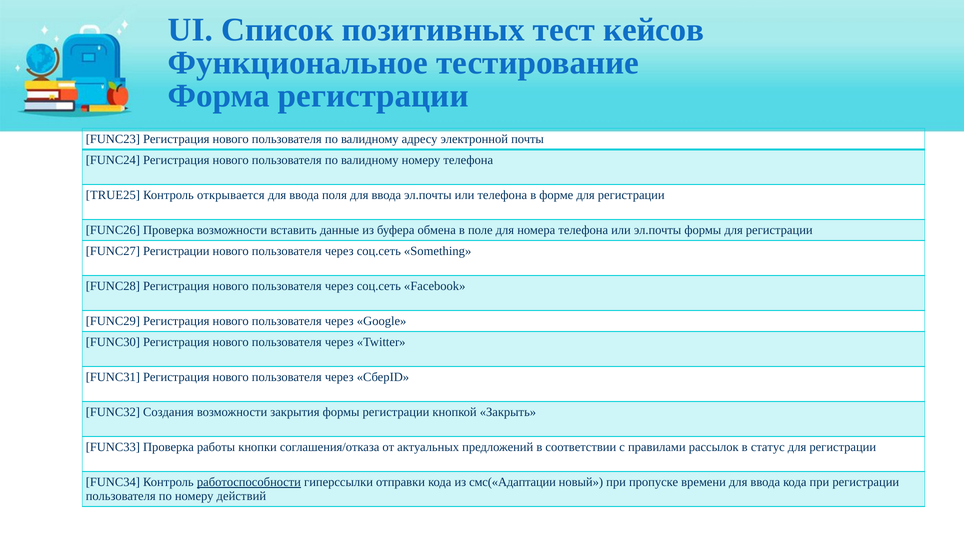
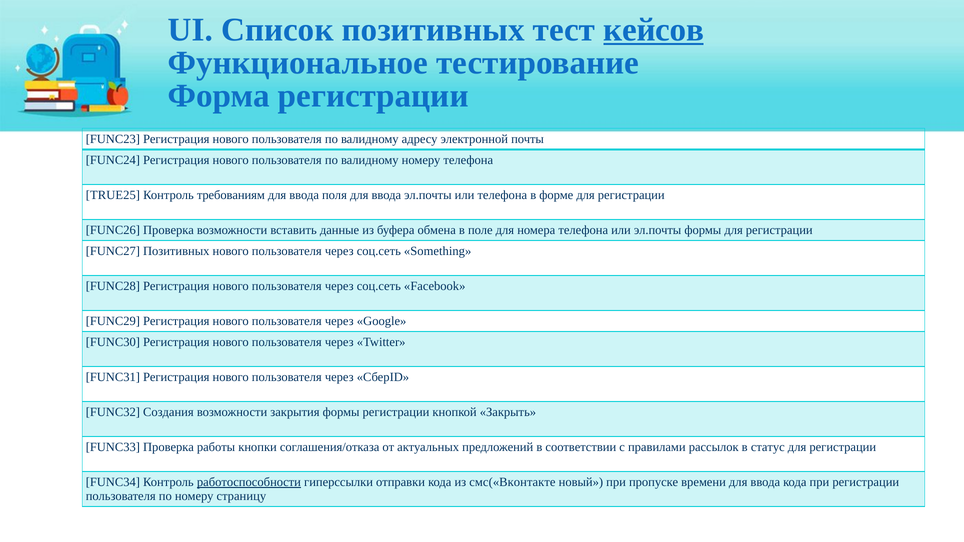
кейсов underline: none -> present
открывается: открывается -> требованиям
FUNC27 Регистрации: Регистрации -> Позитивных
смс(«Адаптации: смс(«Адаптации -> смс(«Вконтакте
действий: действий -> страницу
